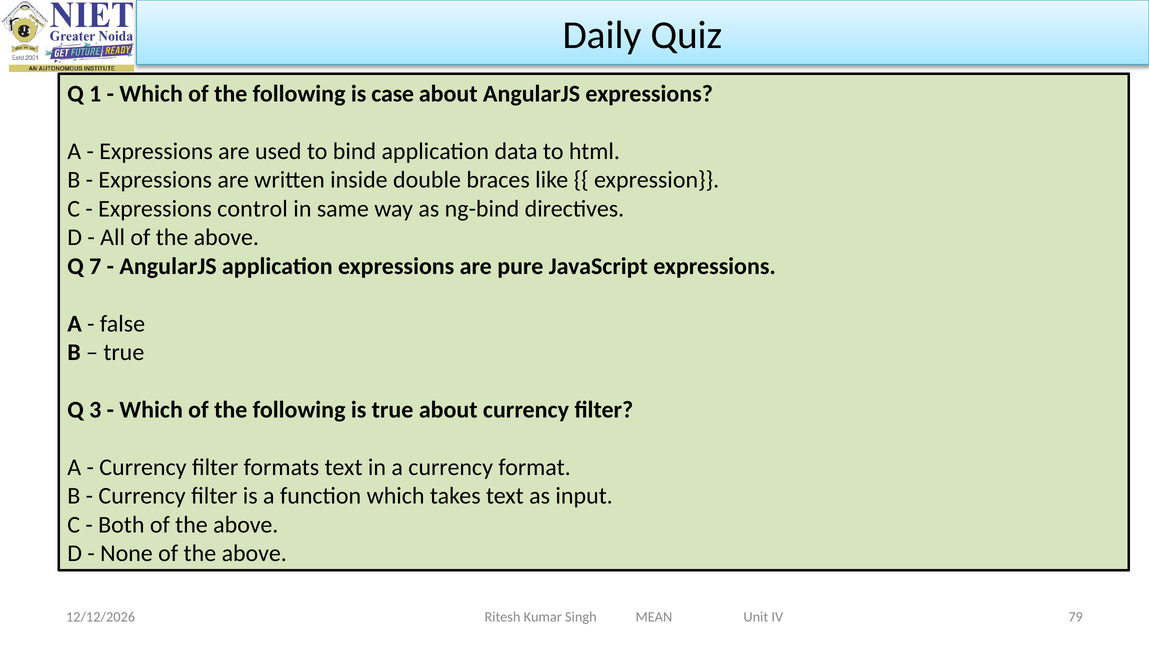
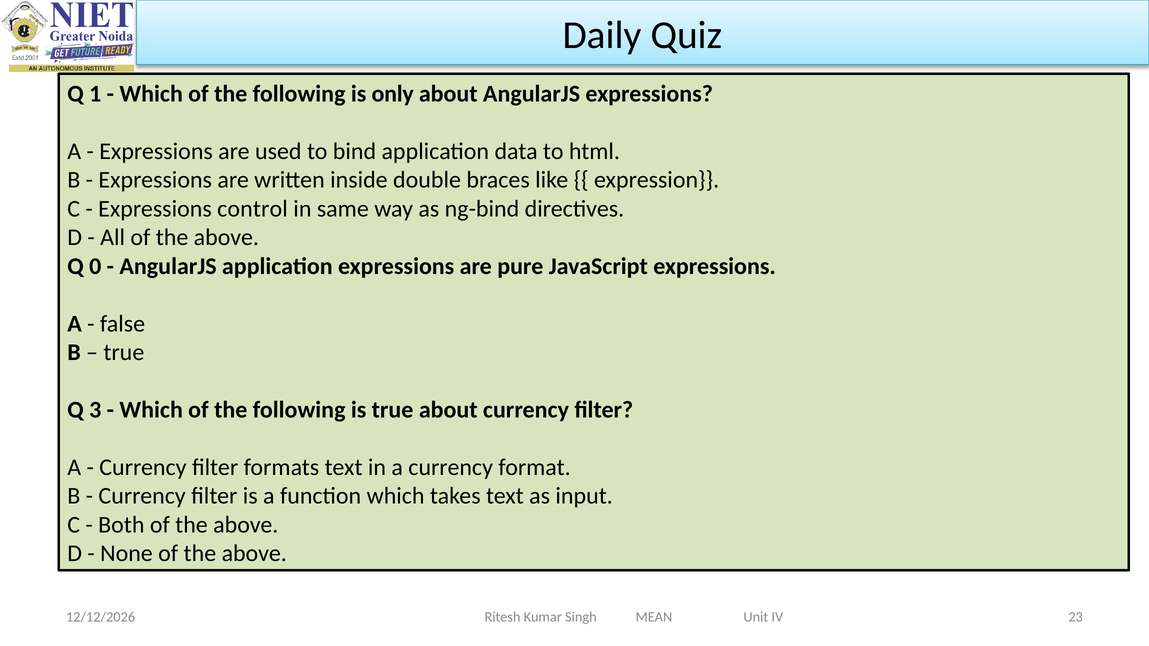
case: case -> only
7: 7 -> 0
79: 79 -> 23
